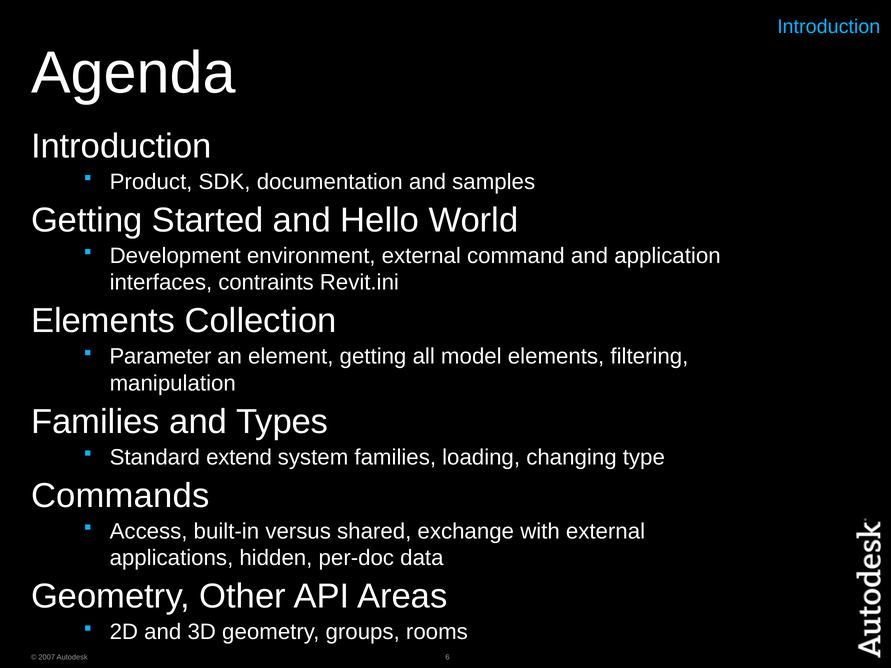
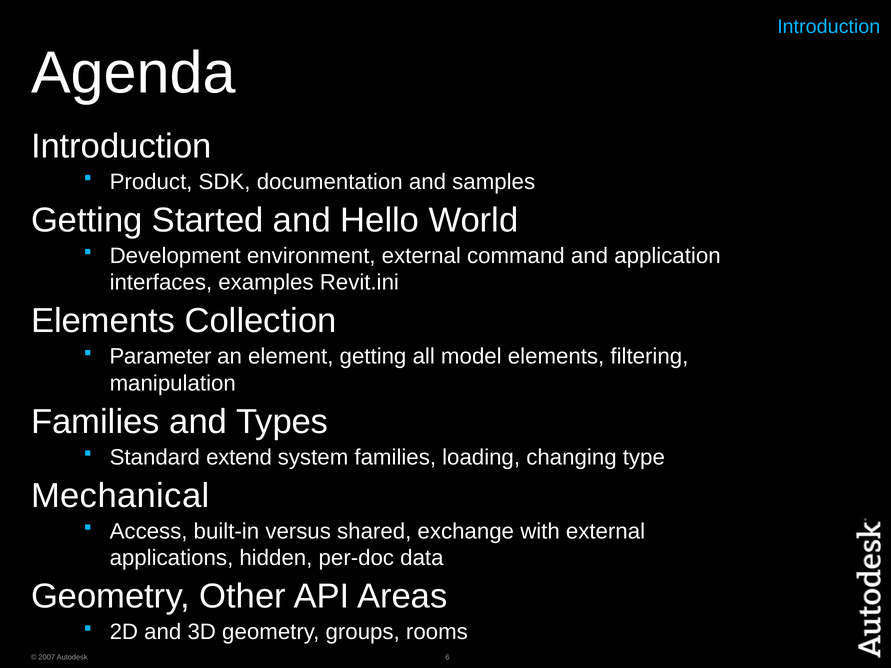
contraints: contraints -> examples
Commands: Commands -> Mechanical
